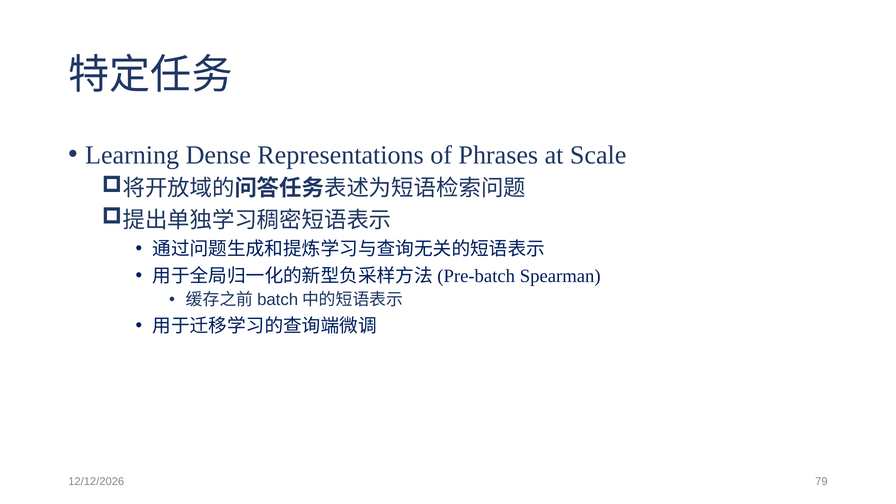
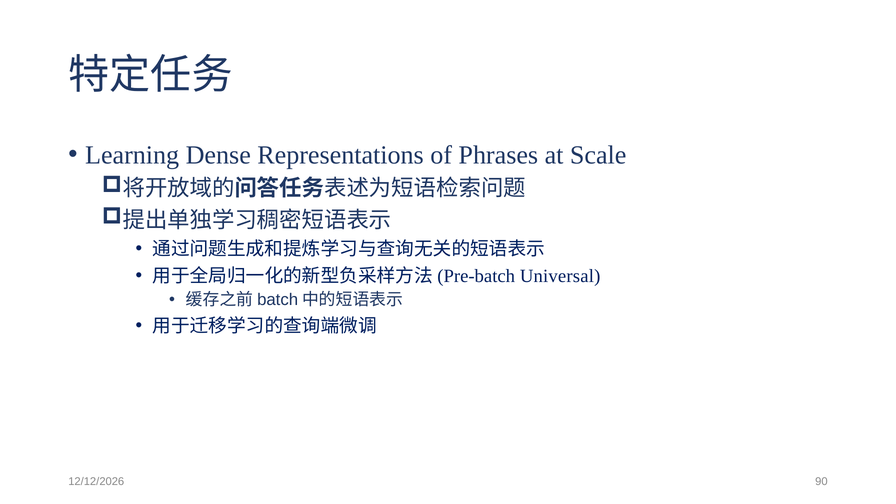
Spearman: Spearman -> Universal
79: 79 -> 90
